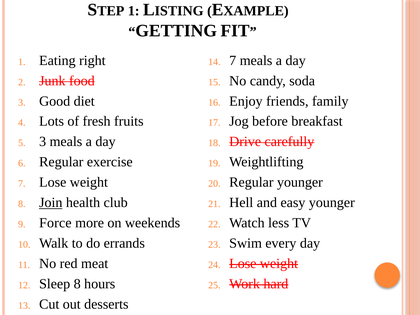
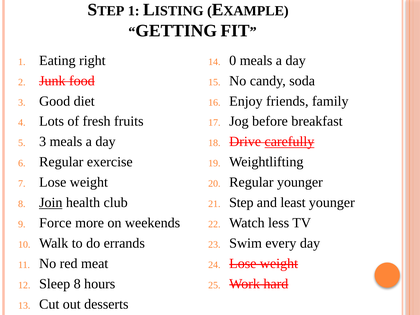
7 at (233, 60): 7 -> 0
carefully underline: none -> present
Hell: Hell -> Step
easy: easy -> least
